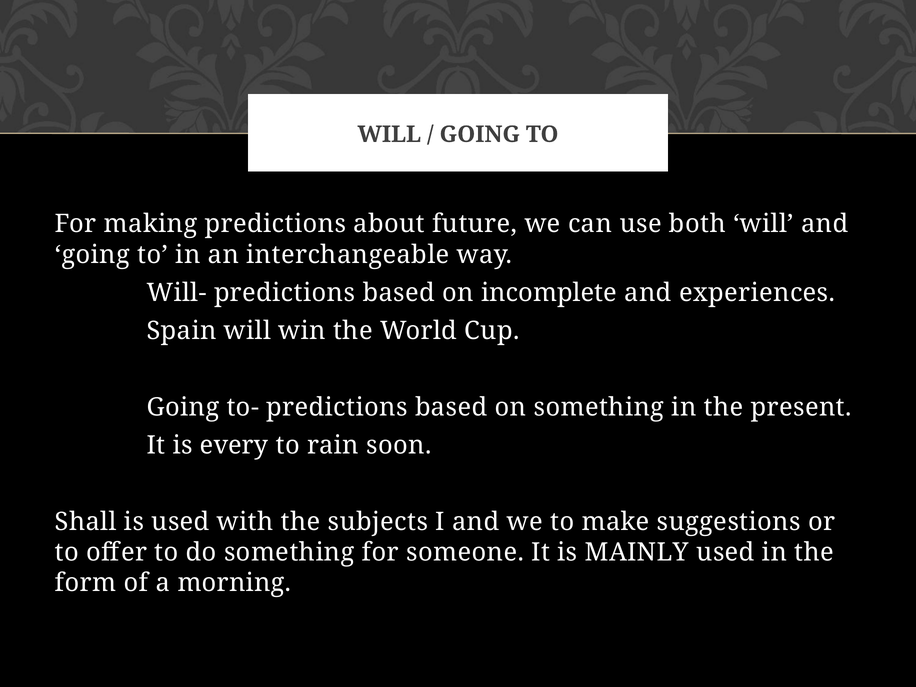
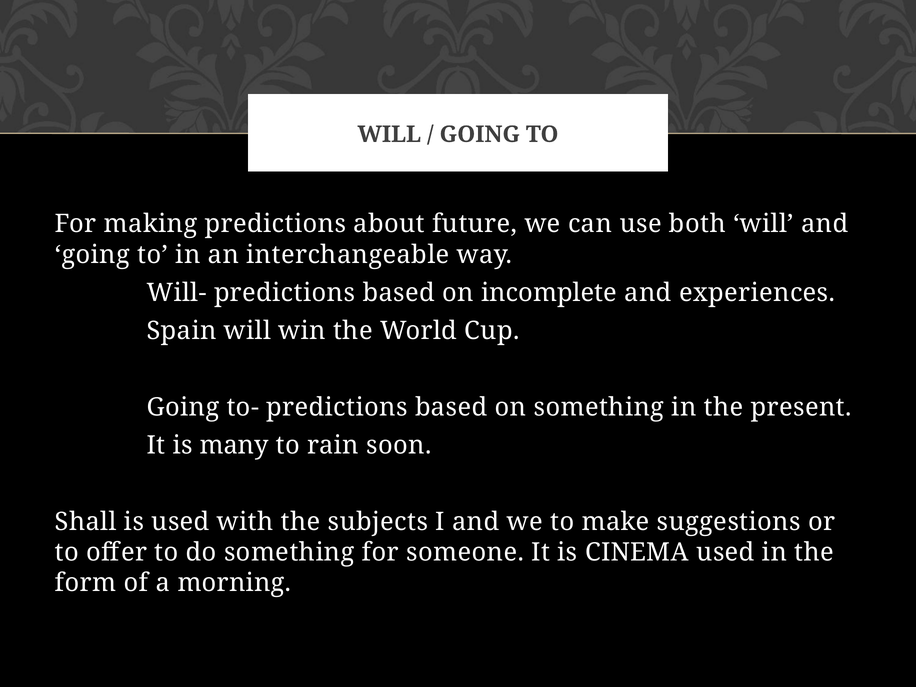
every: every -> many
MAINLY: MAINLY -> CINEMA
